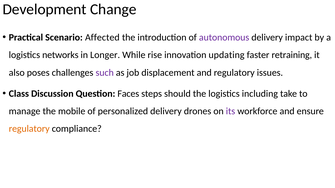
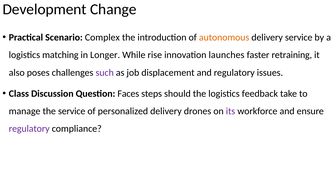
Affected: Affected -> Complex
autonomous colour: purple -> orange
delivery impact: impact -> service
networks: networks -> matching
updating: updating -> launches
including: including -> feedback
the mobile: mobile -> service
regulatory at (29, 129) colour: orange -> purple
